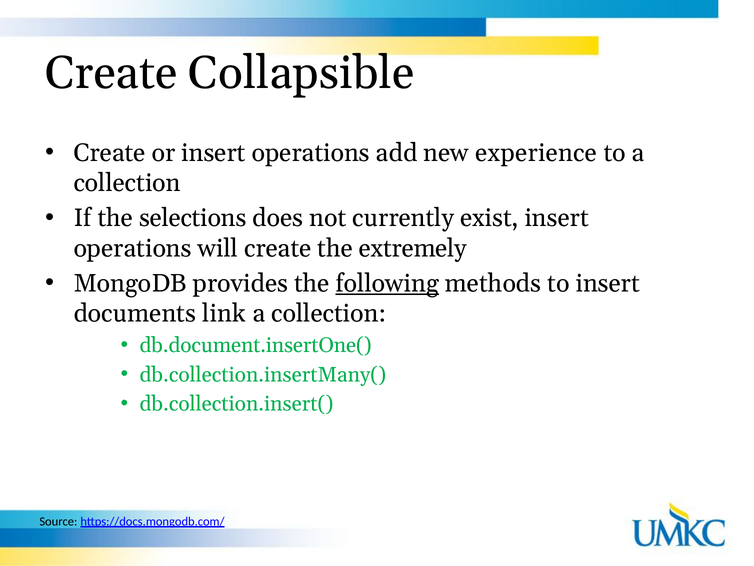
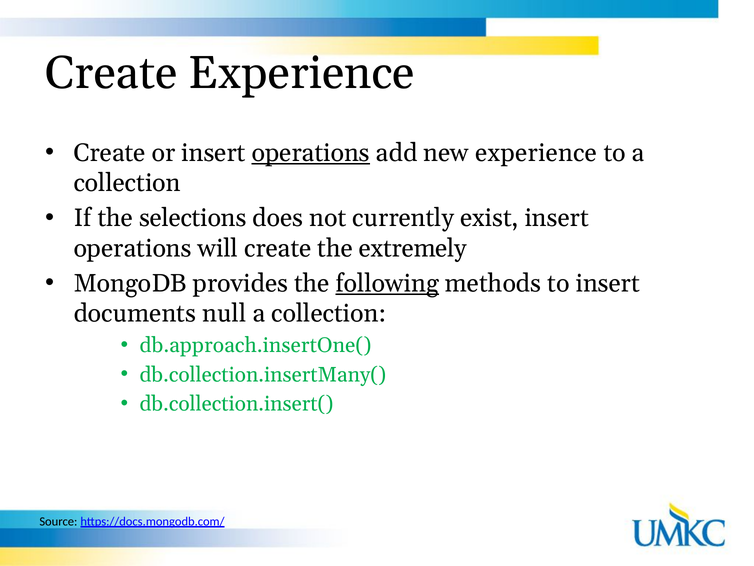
Create Collapsible: Collapsible -> Experience
operations at (311, 153) underline: none -> present
link: link -> null
db.document.insertOne(: db.document.insertOne( -> db.approach.insertOne(
